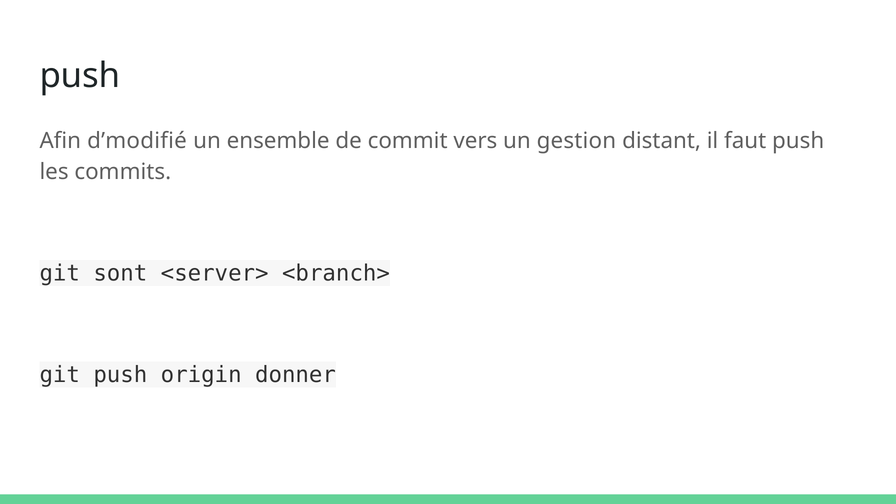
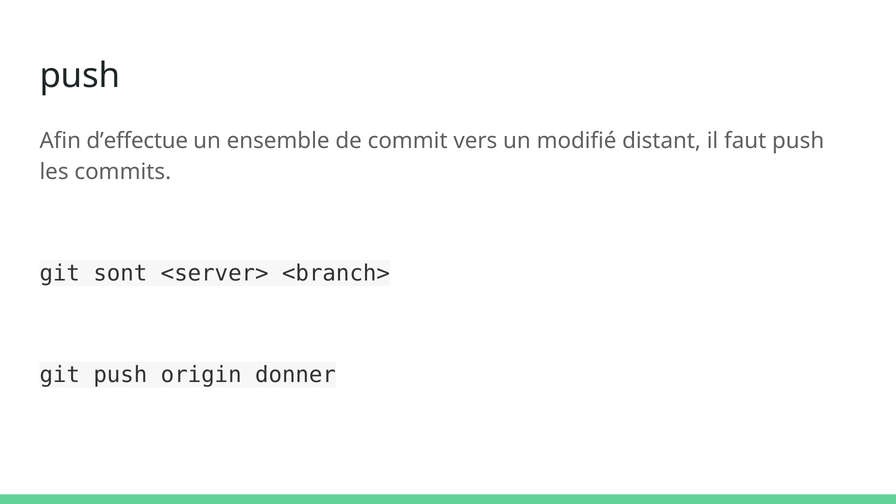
d’modifié: d’modifié -> d’effectue
gestion: gestion -> modifié
